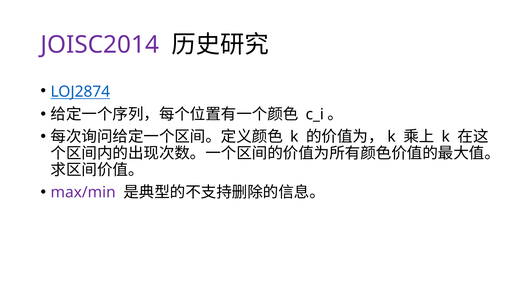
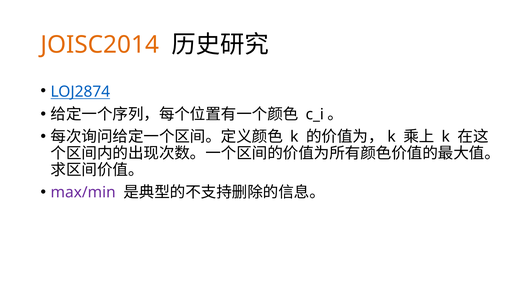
JOISC2014 colour: purple -> orange
